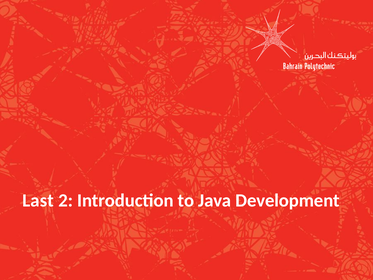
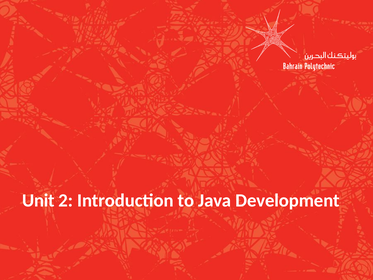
Last: Last -> Unit
